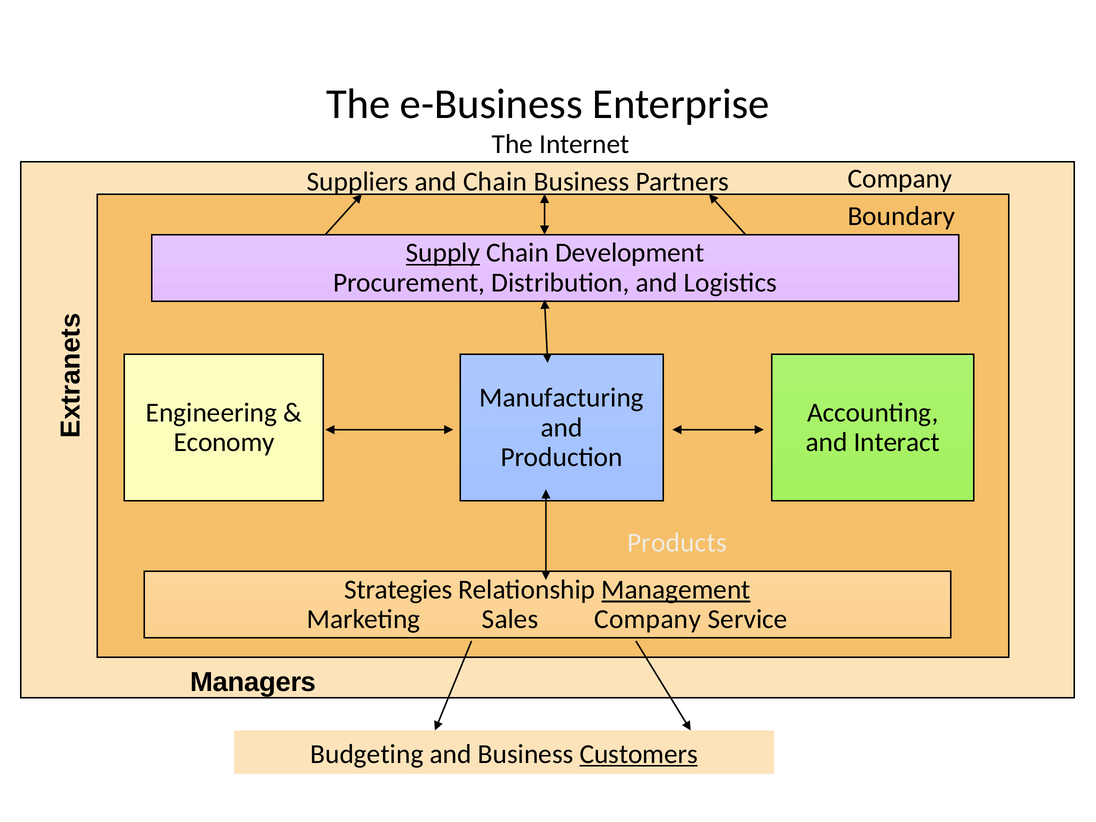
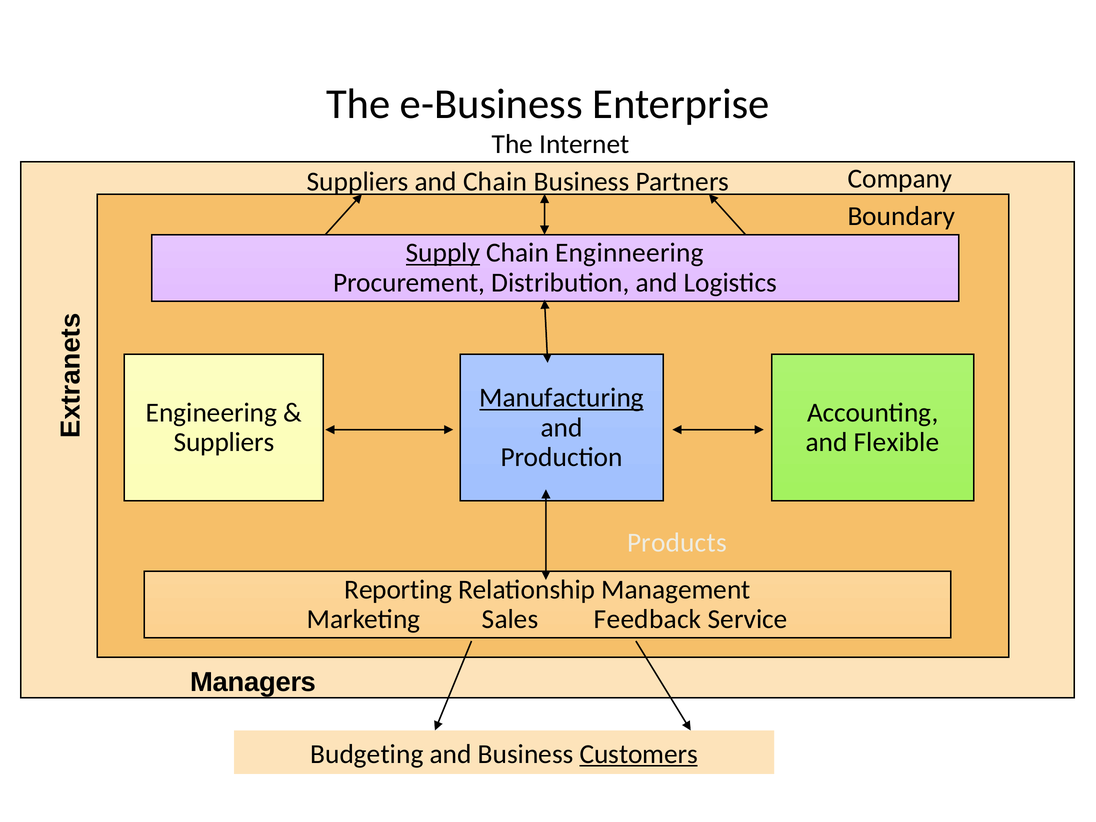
Development: Development -> Enginneering
Manufacturing underline: none -> present
Economy at (224, 442): Economy -> Suppliers
Interact: Interact -> Flexible
Strategies: Strategies -> Reporting
Management underline: present -> none
Sales Company: Company -> Feedback
